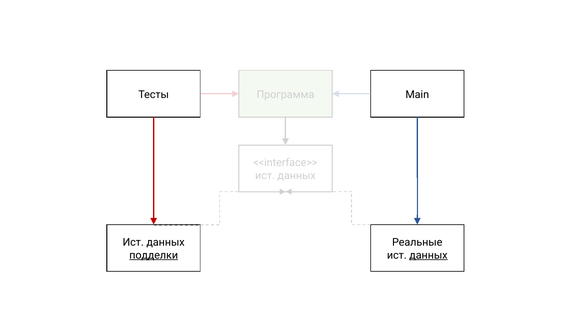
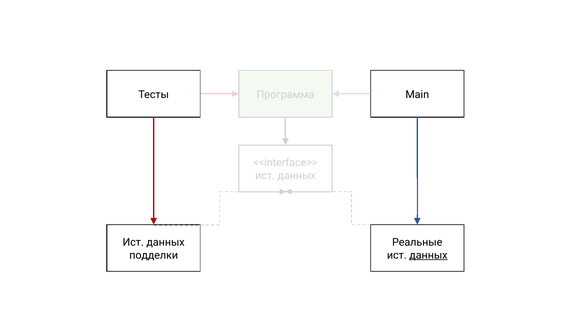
подделки underline: present -> none
